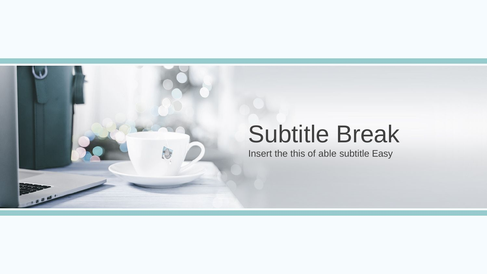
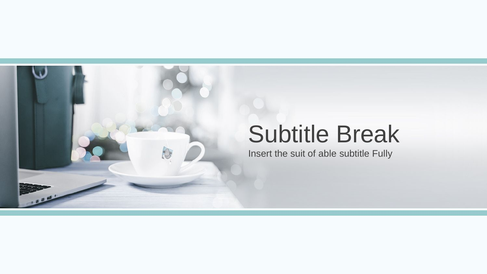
this: this -> suit
Easy: Easy -> Fully
